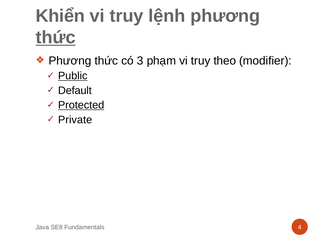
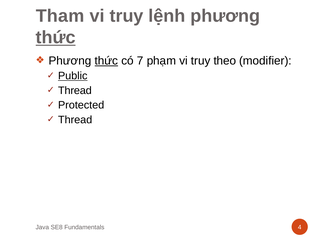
Khiển: Khiển -> Tham
thức at (106, 61) underline: none -> present
3: 3 -> 7
Default at (75, 90): Default -> Thread
Protected underline: present -> none
Private at (75, 120): Private -> Thread
